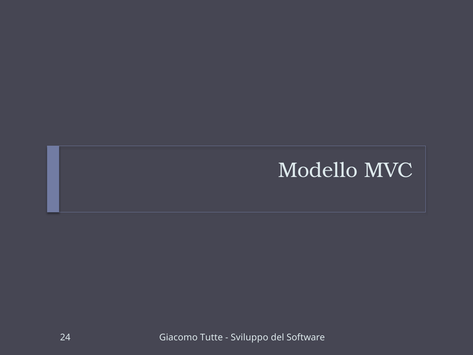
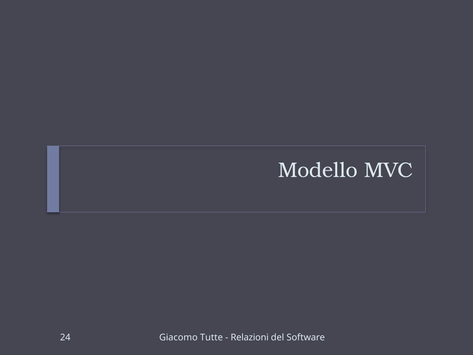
Sviluppo: Sviluppo -> Relazioni
